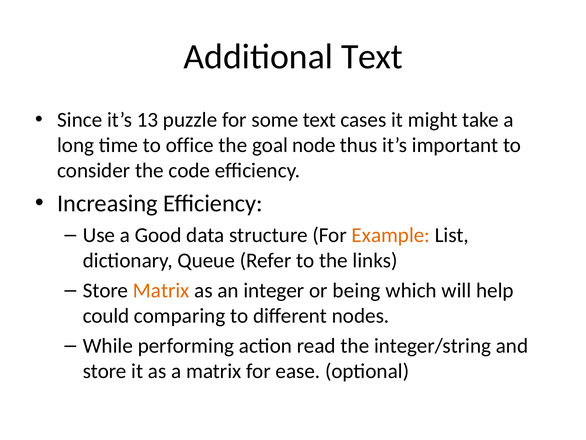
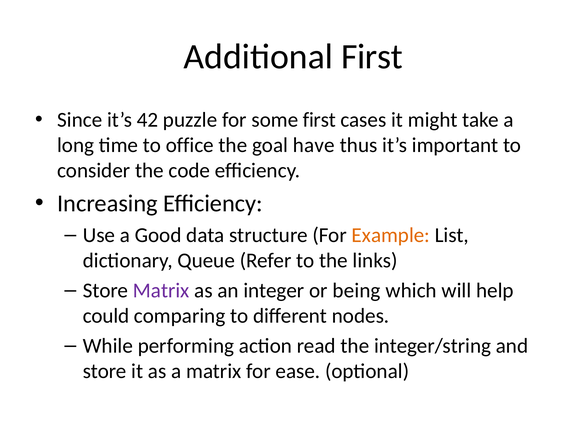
Additional Text: Text -> First
13: 13 -> 42
some text: text -> first
node: node -> have
Matrix at (161, 290) colour: orange -> purple
